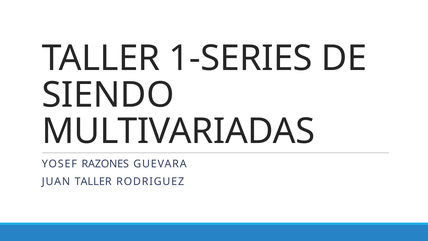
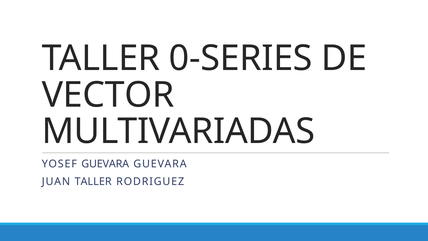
1-SERIES: 1-SERIES -> 0-SERIES
SIENDO: SIENDO -> VECTOR
YOSEF RAZONES: RAZONES -> GUEVARA
